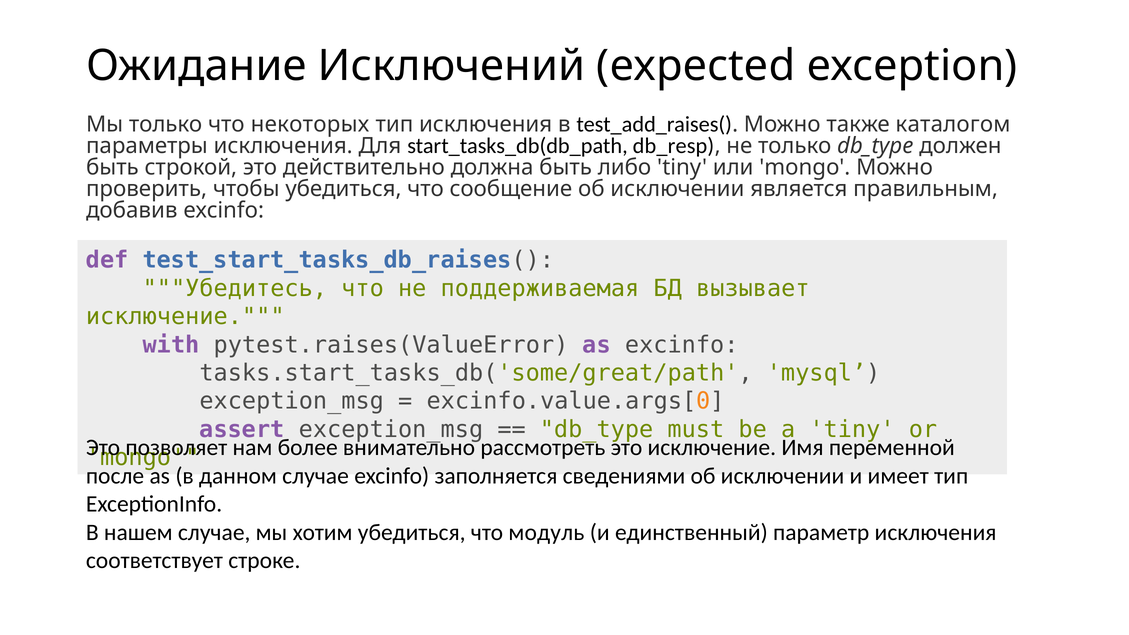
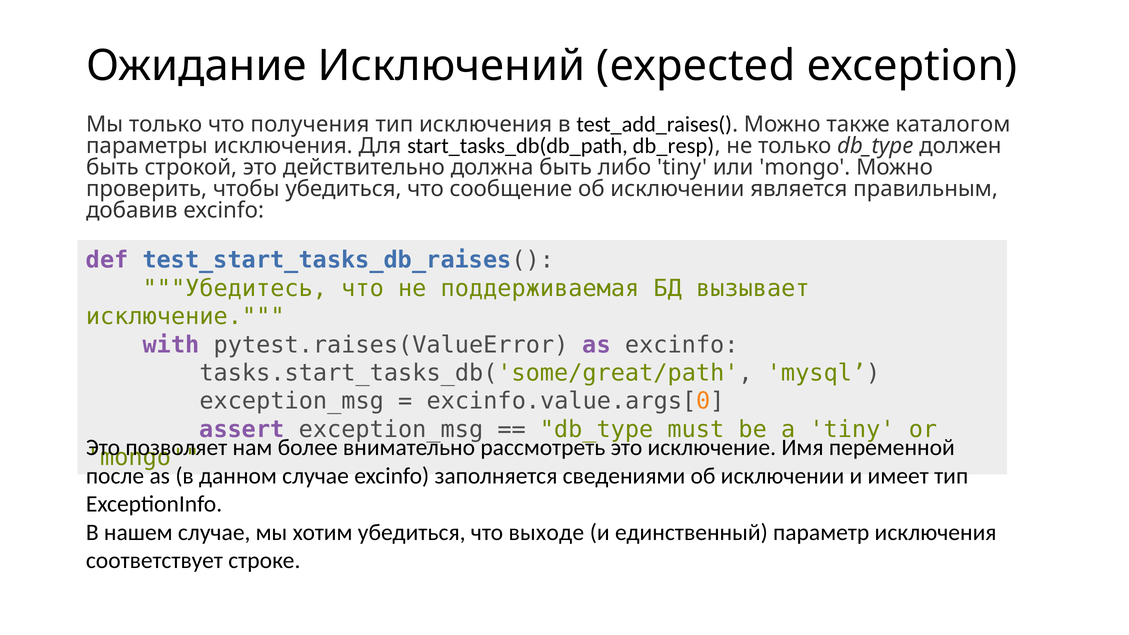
некоторых: некоторых -> получения
модуль: модуль -> выходе
